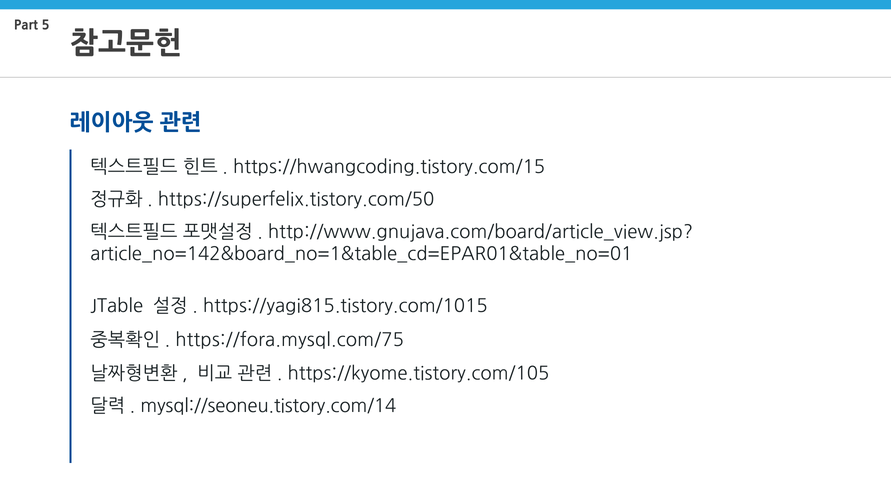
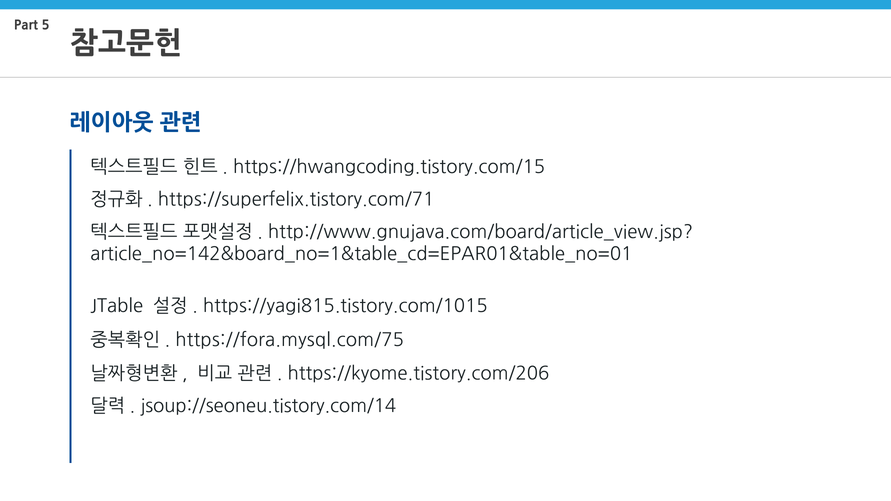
https://superfelix.tistory.com/50: https://superfelix.tistory.com/50 -> https://superfelix.tistory.com/71
https://kyome.tistory.com/105: https://kyome.tistory.com/105 -> https://kyome.tistory.com/206
mysql://seoneu.tistory.com/14: mysql://seoneu.tistory.com/14 -> jsoup://seoneu.tistory.com/14
